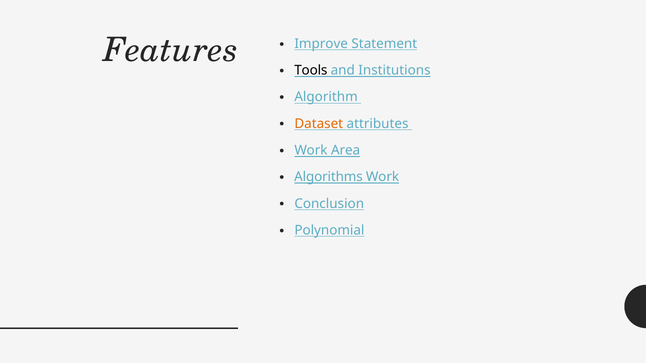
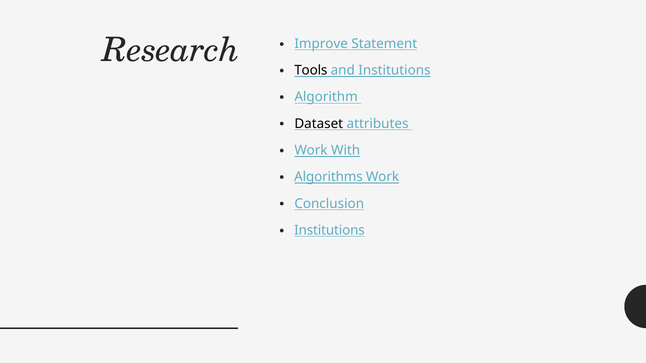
Features: Features -> Research
Dataset colour: orange -> black
Area: Area -> With
Polynomial at (329, 230): Polynomial -> Institutions
